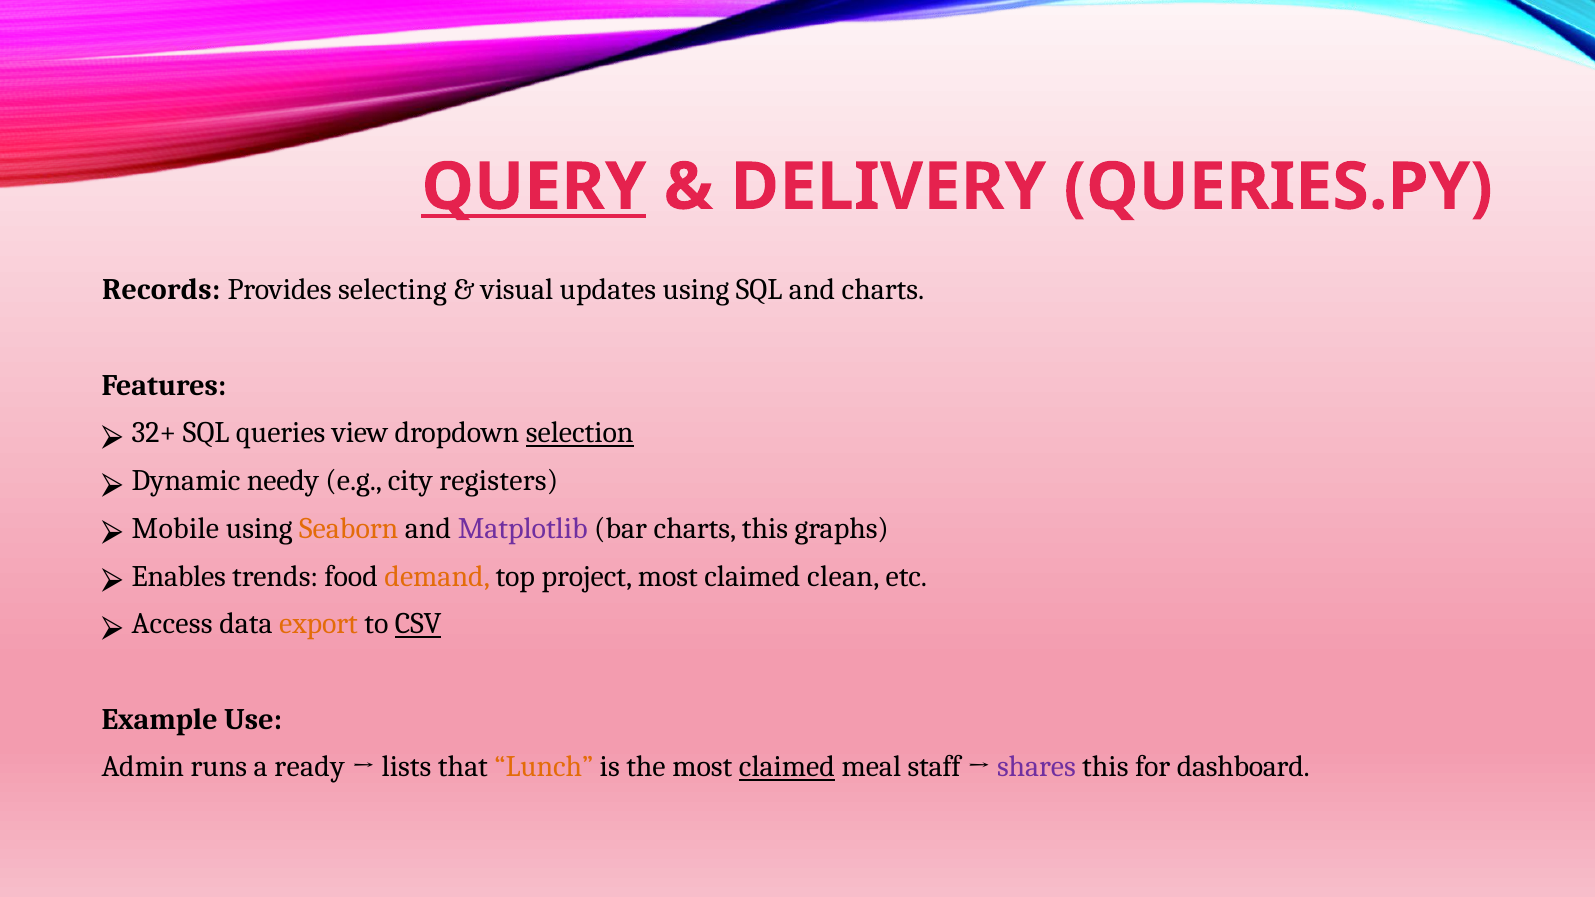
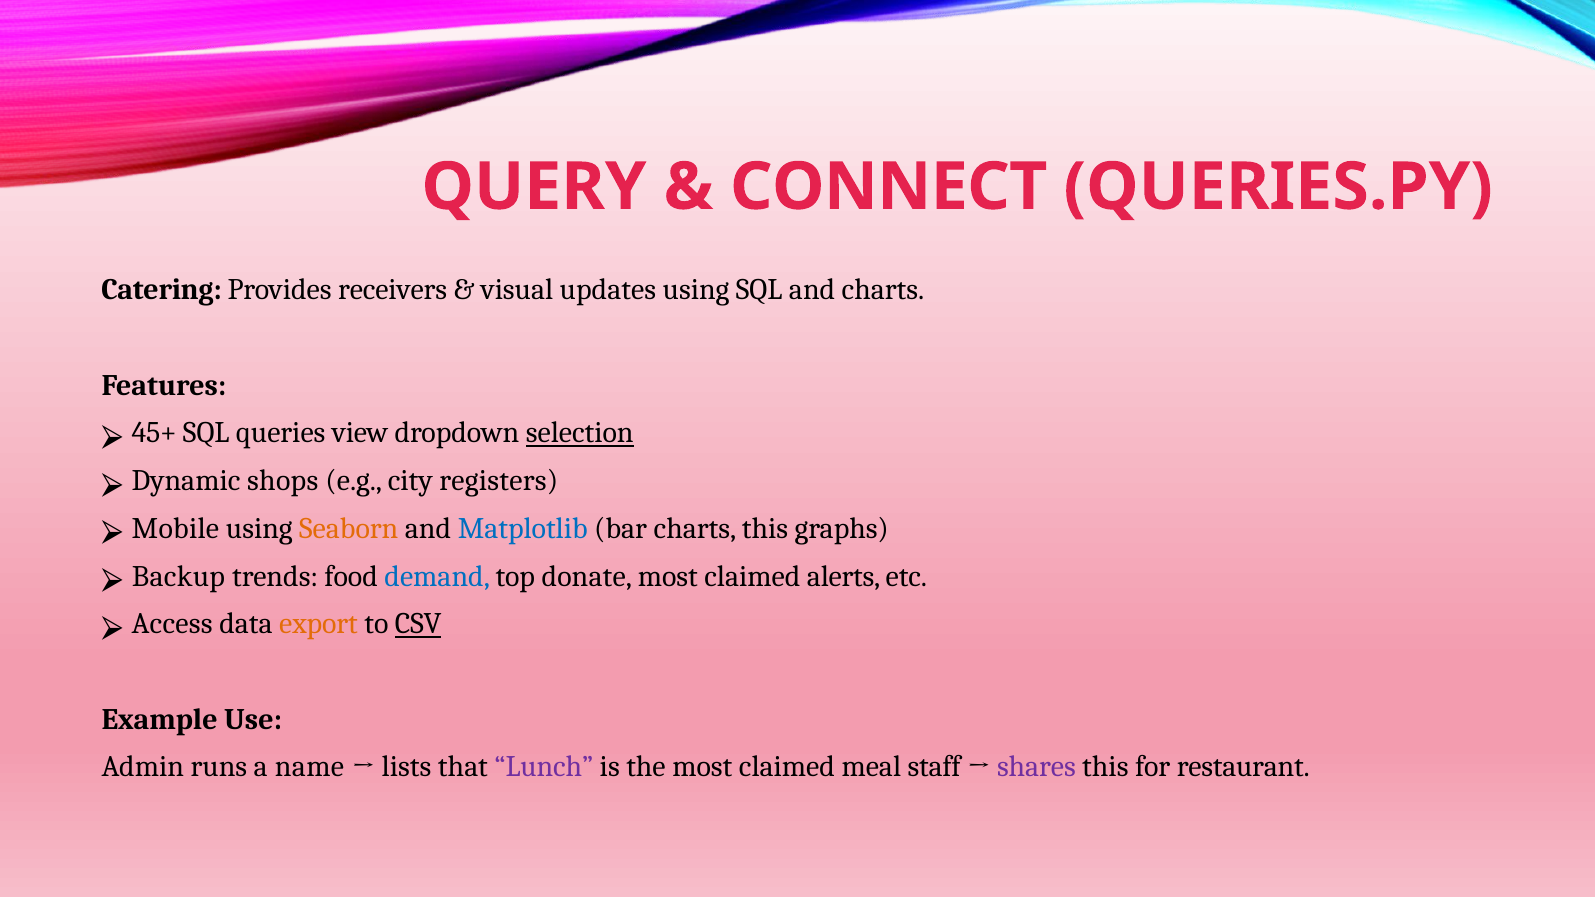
QUERY underline: present -> none
DELIVERY: DELIVERY -> CONNECT
Records: Records -> Catering
selecting: selecting -> receivers
32+: 32+ -> 45+
needy: needy -> shops
Matplotlib colour: purple -> blue
Enables: Enables -> Backup
demand colour: orange -> blue
project: project -> donate
clean: clean -> alerts
ready: ready -> name
Lunch colour: orange -> purple
claimed at (787, 767) underline: present -> none
dashboard: dashboard -> restaurant
